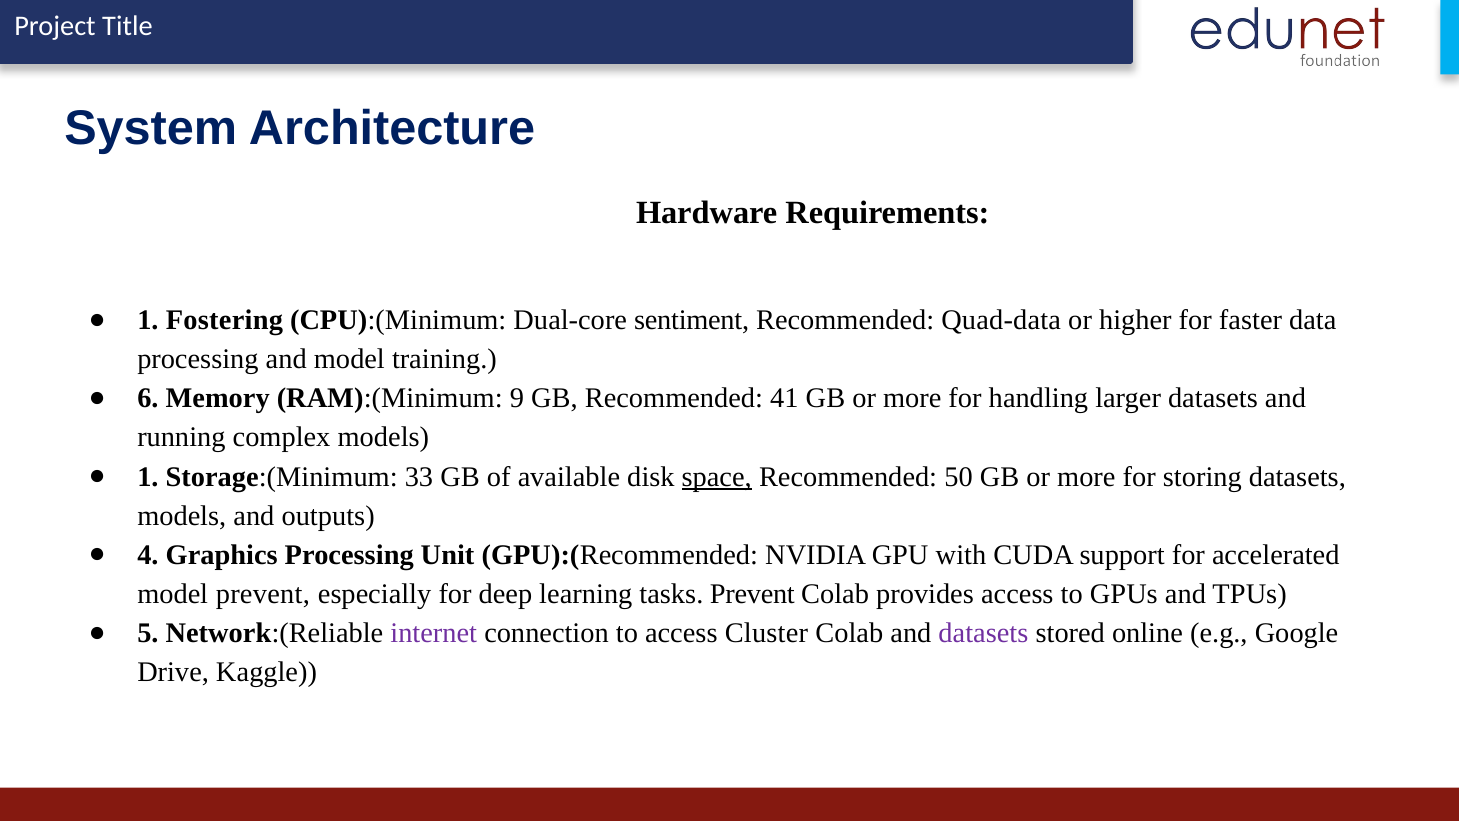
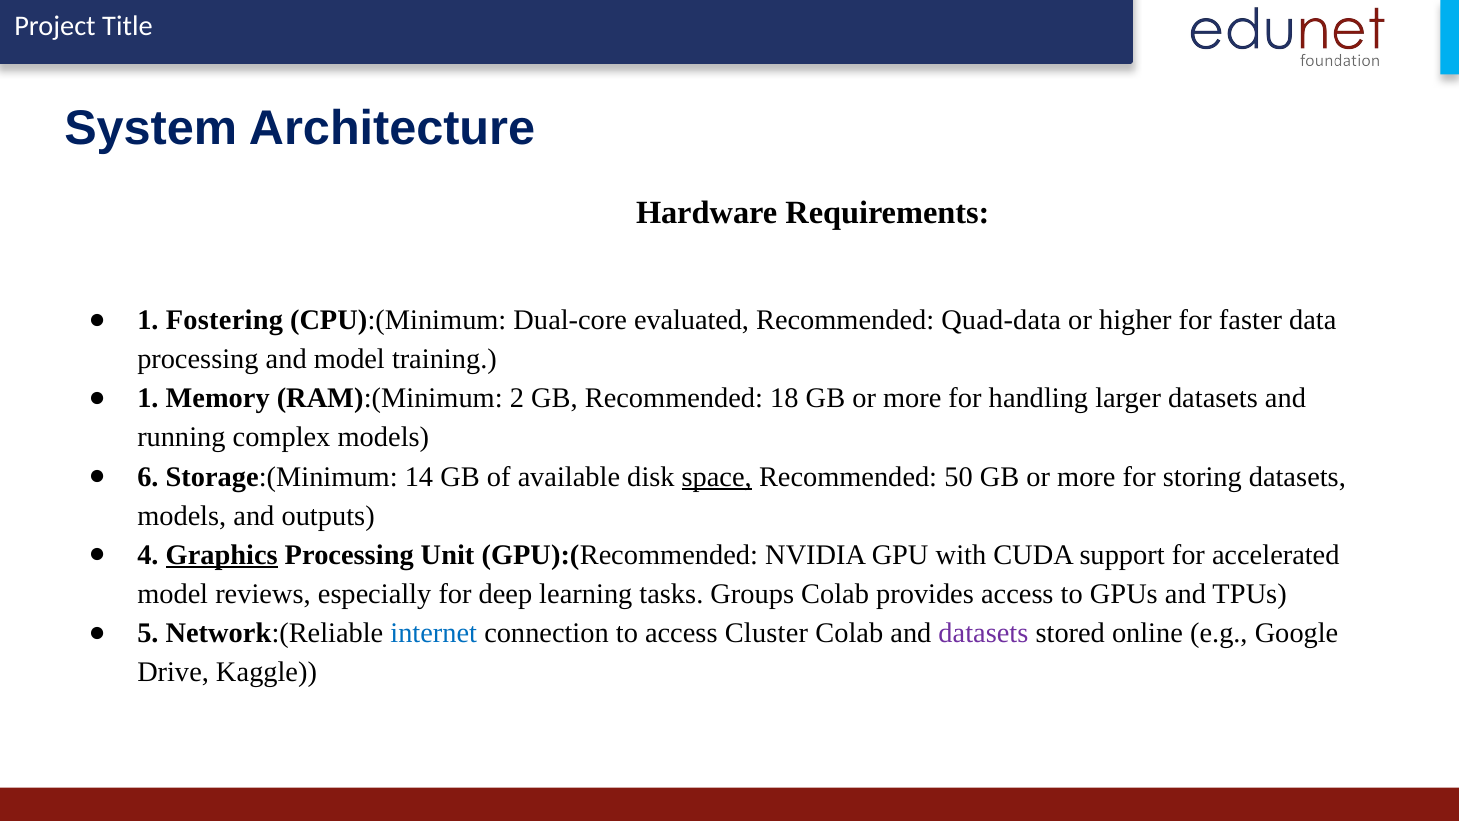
sentiment: sentiment -> evaluated
6 at (148, 398): 6 -> 1
9: 9 -> 2
41: 41 -> 18
1 at (148, 477): 1 -> 6
33: 33 -> 14
Graphics underline: none -> present
model prevent: prevent -> reviews
tasks Prevent: Prevent -> Groups
internet colour: purple -> blue
